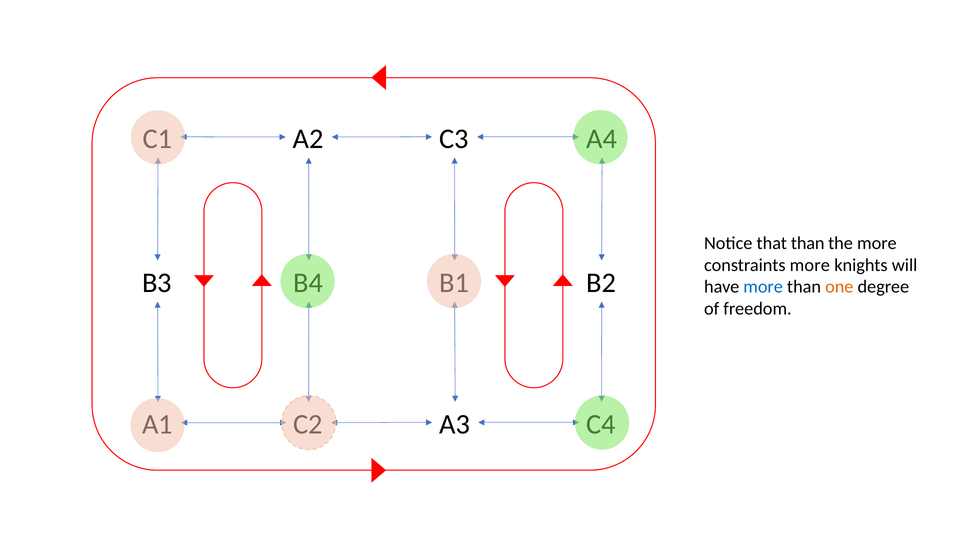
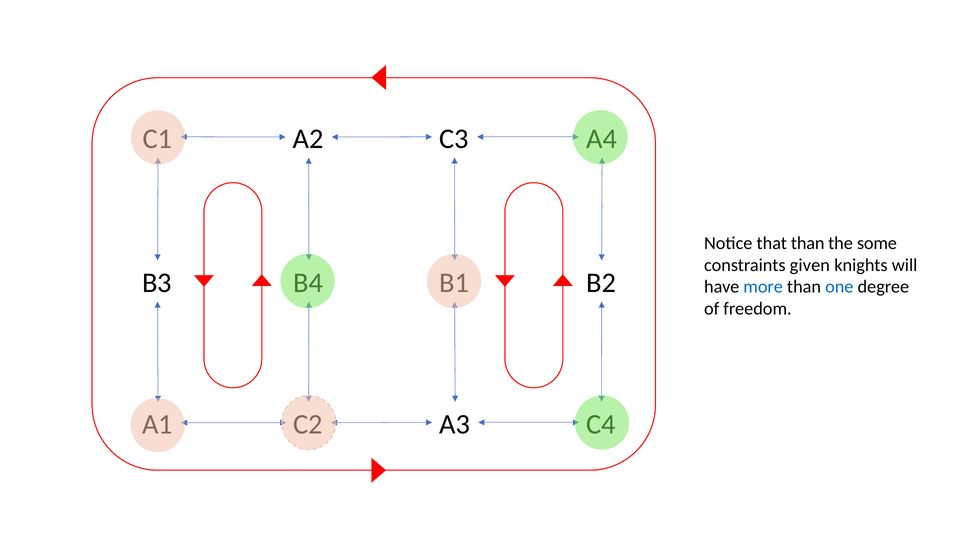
the more: more -> some
constraints more: more -> given
one colour: orange -> blue
